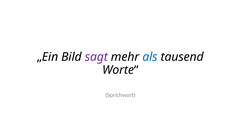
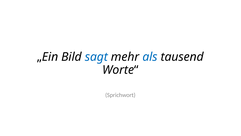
sagt colour: purple -> blue
